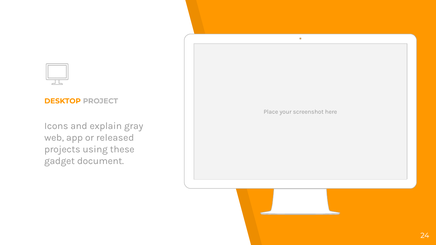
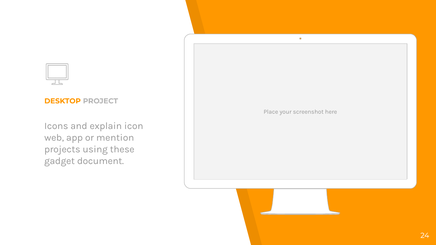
gray: gray -> icon
released: released -> mention
